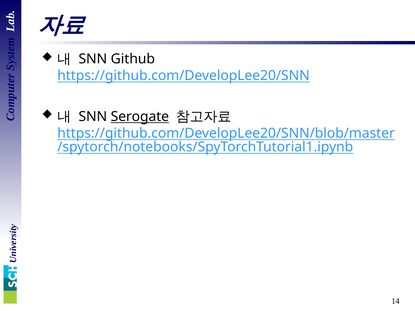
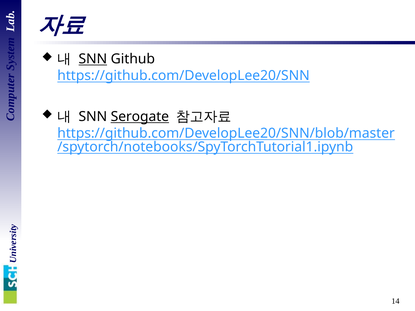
SNN at (93, 59) underline: none -> present
